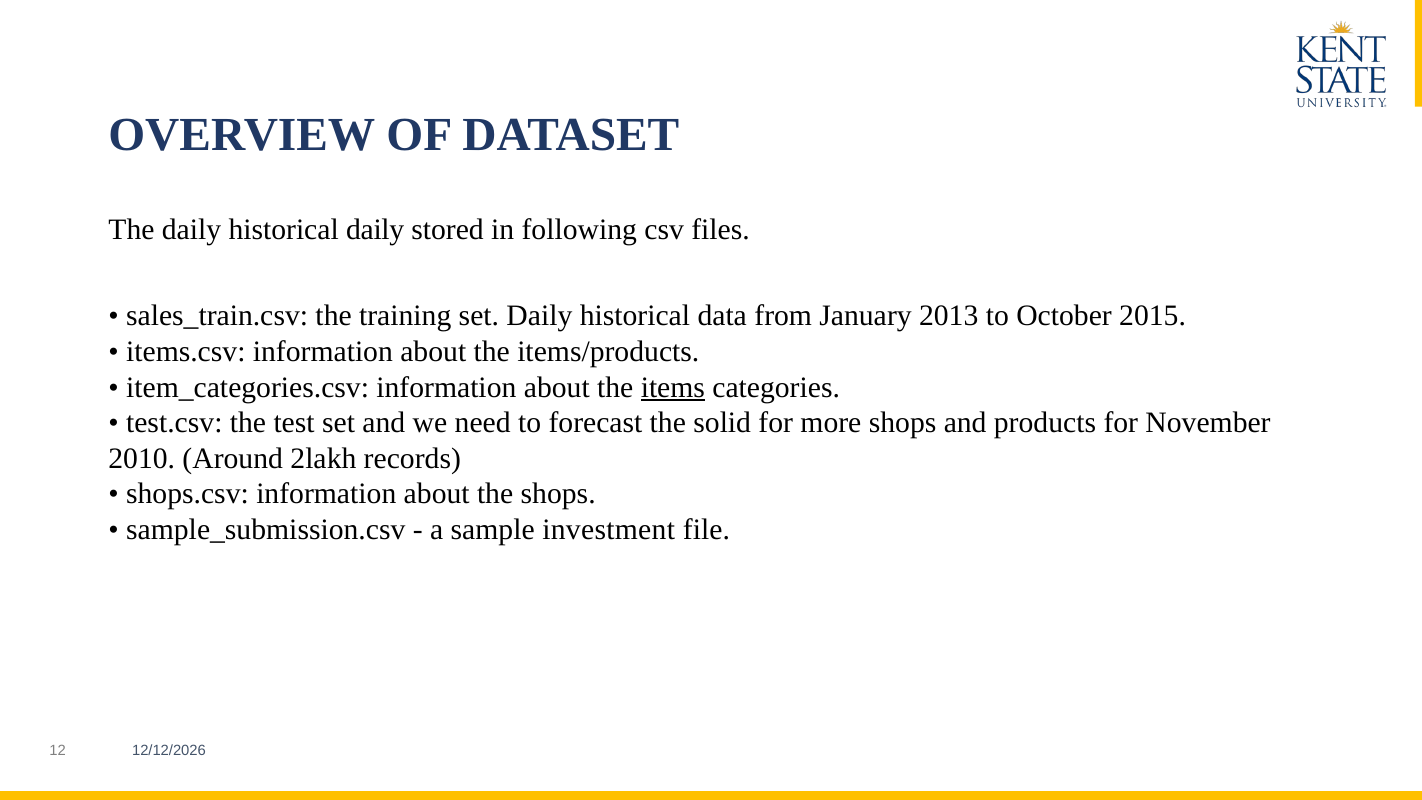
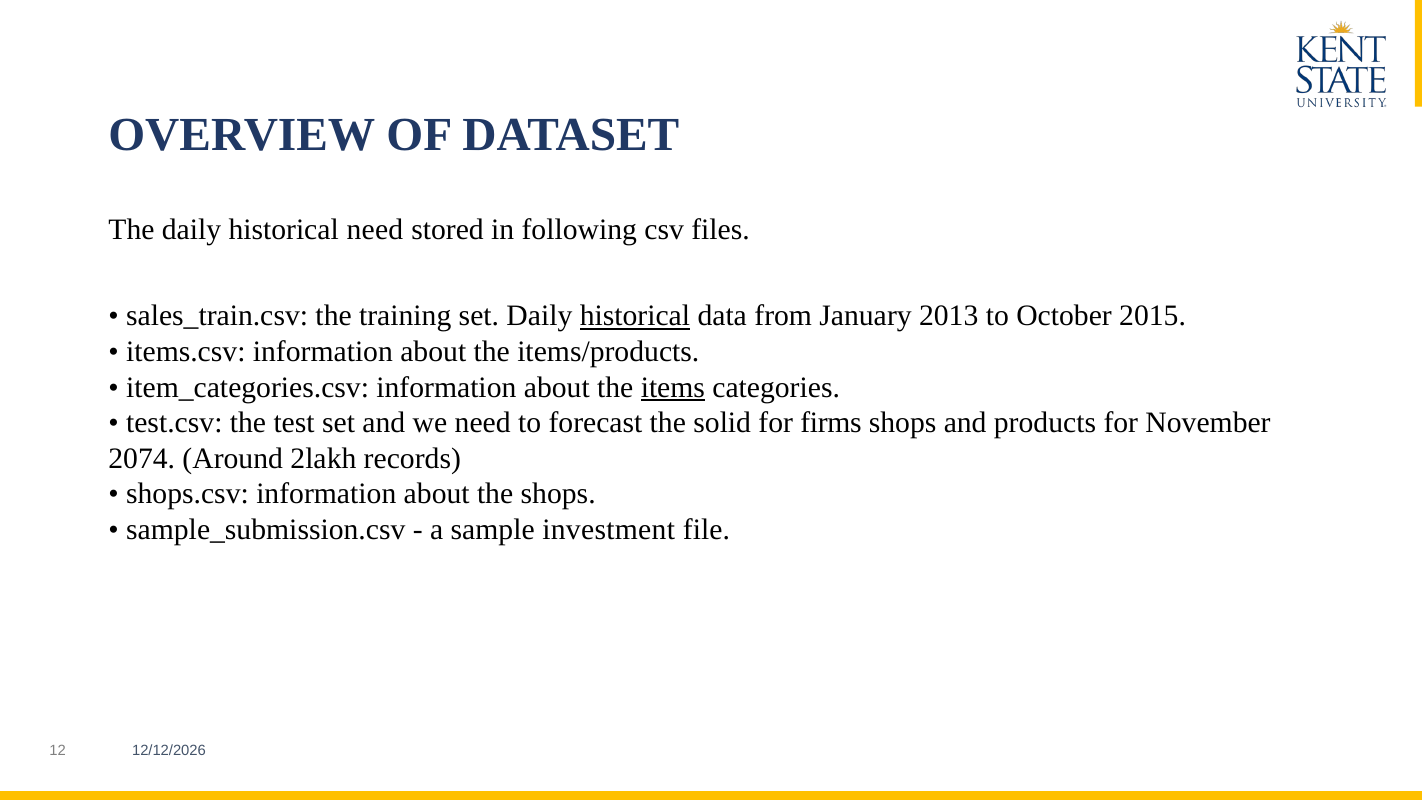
historical daily: daily -> need
historical at (635, 316) underline: none -> present
more: more -> firms
2010: 2010 -> 2074
